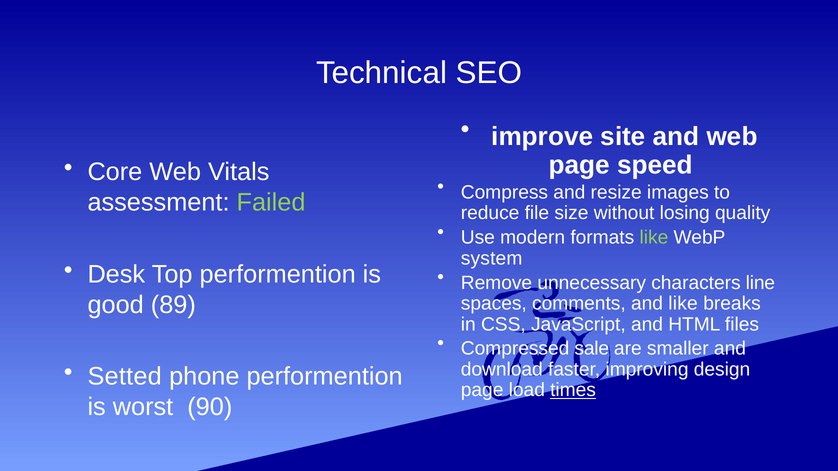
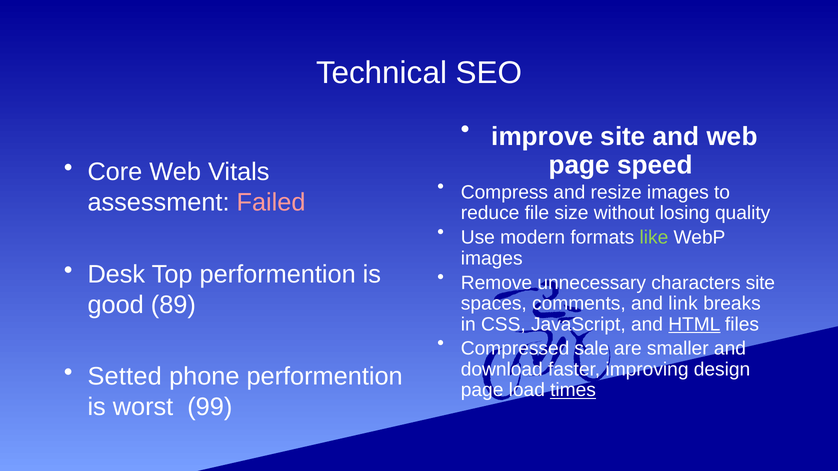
Failed colour: light green -> pink
system at (492, 258): system -> images
characters line: line -> site
and like: like -> link
HTML underline: none -> present
90: 90 -> 99
